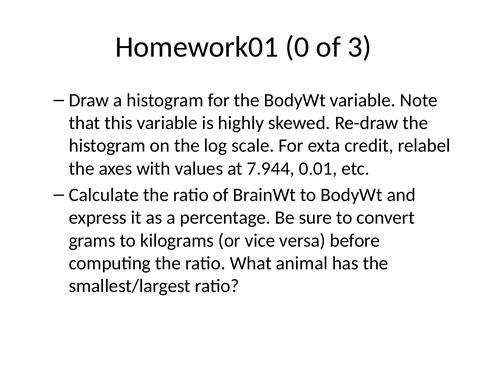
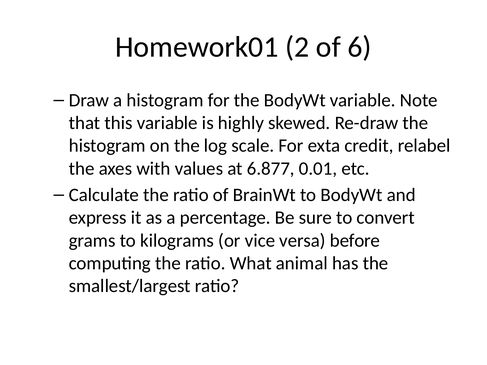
0: 0 -> 2
3: 3 -> 6
7.944: 7.944 -> 6.877
